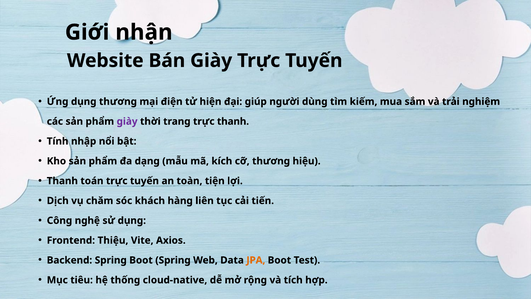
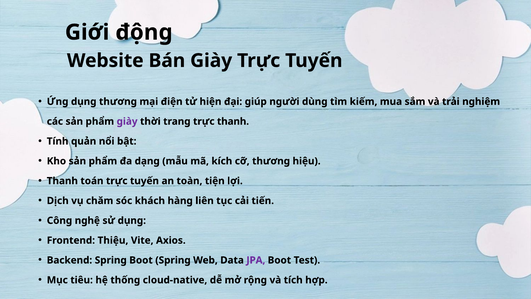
nhận: nhận -> động
nhập: nhập -> quản
JPA colour: orange -> purple
